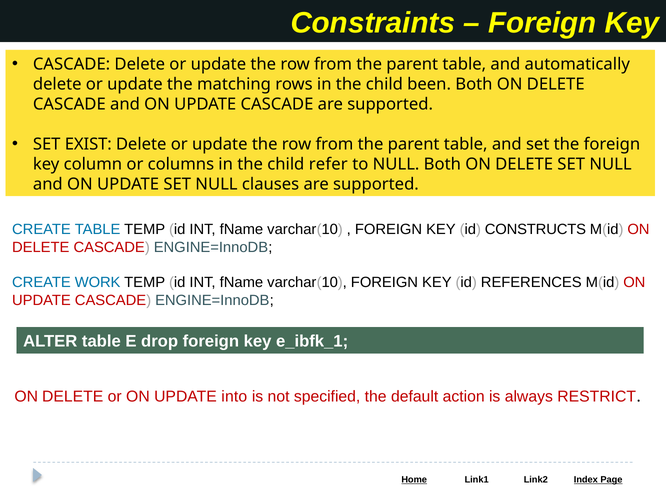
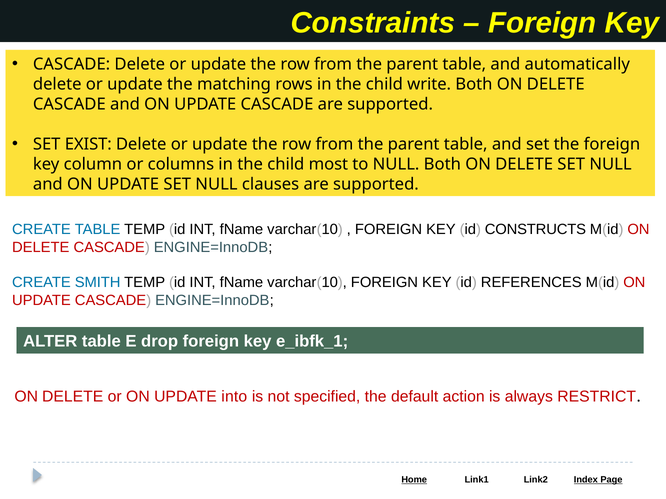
been: been -> write
refer: refer -> most
WORK: WORK -> SMITH
